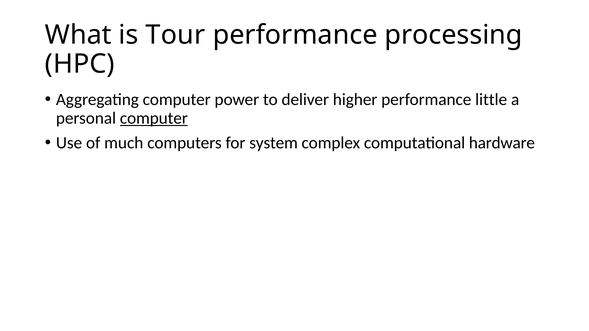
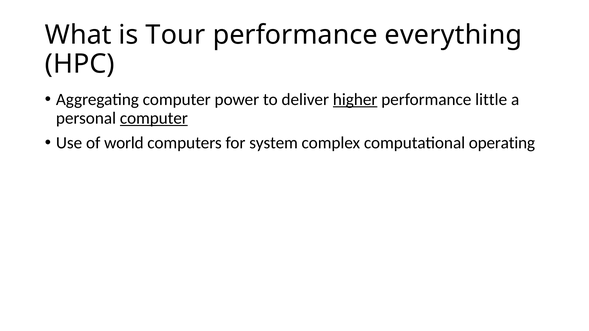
processing: processing -> everything
higher underline: none -> present
much: much -> world
hardware: hardware -> operating
